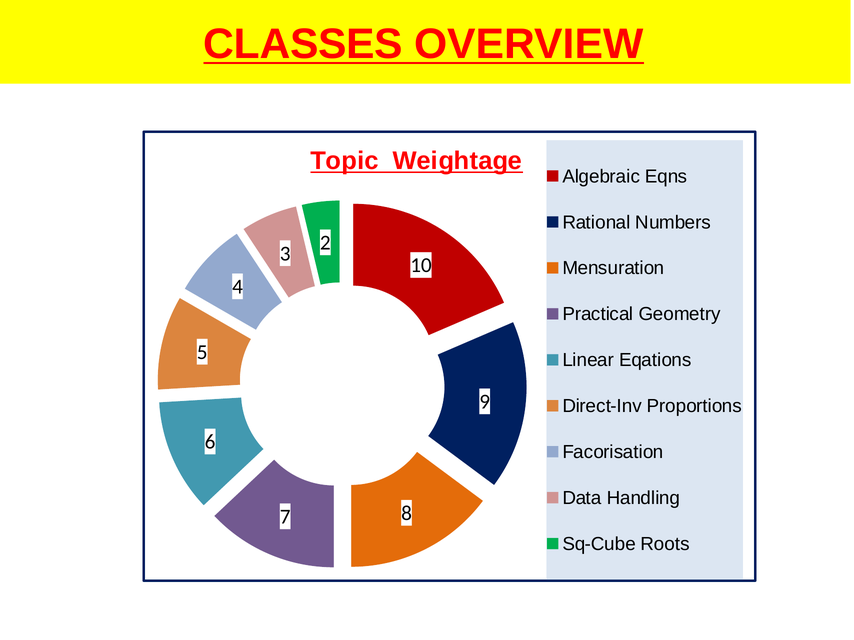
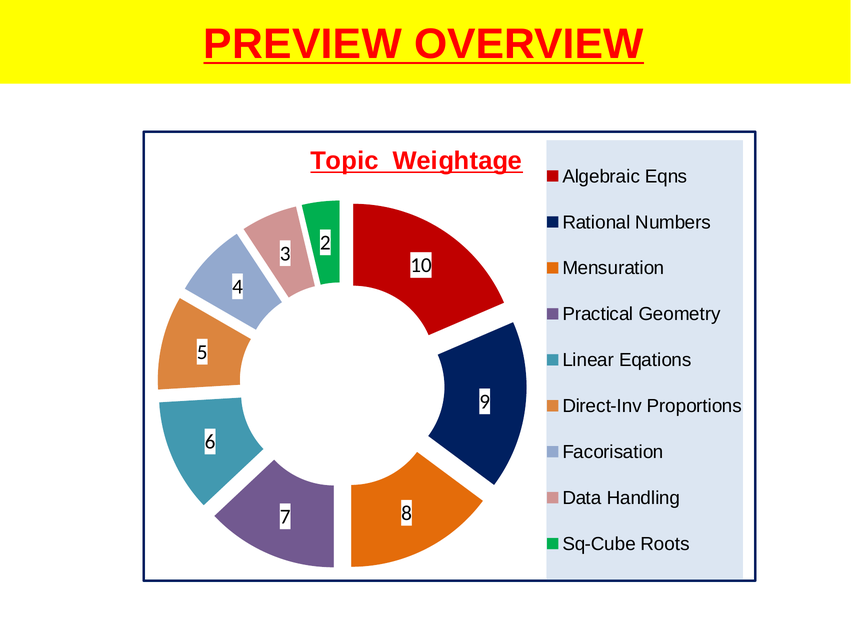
CLASSES: CLASSES -> PREVIEW
